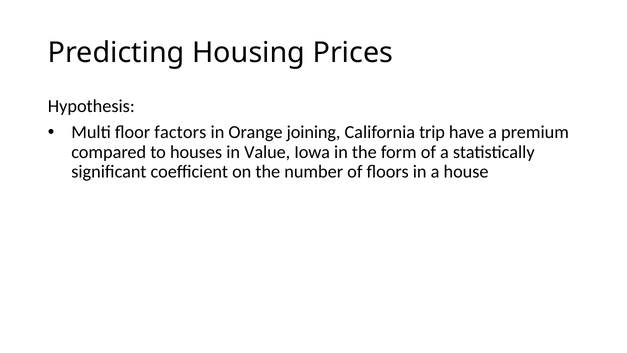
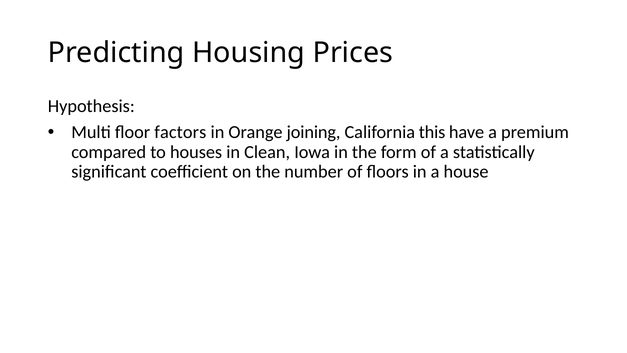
trip: trip -> this
Value: Value -> Clean
